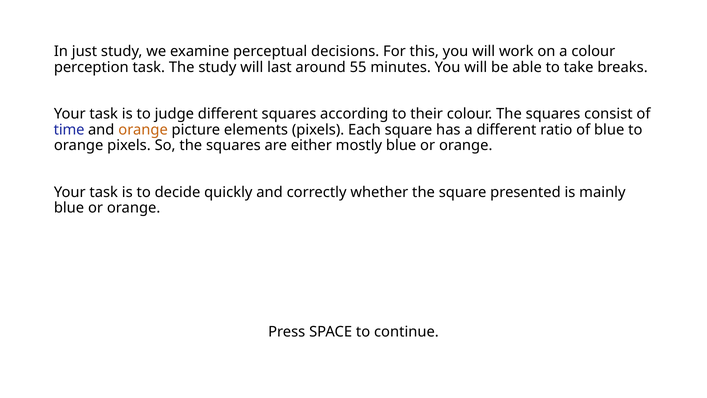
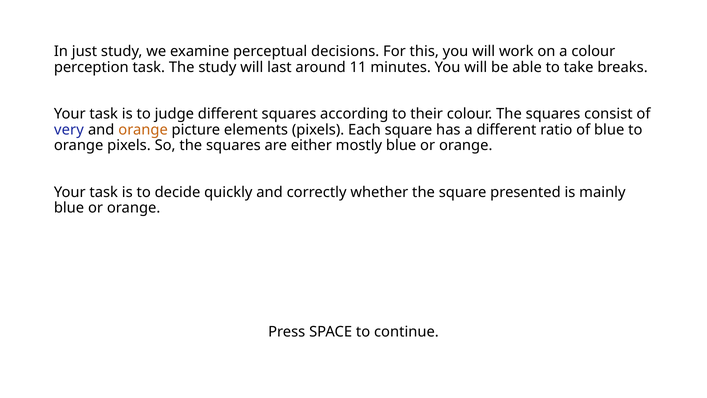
55: 55 -> 11
time: time -> very
